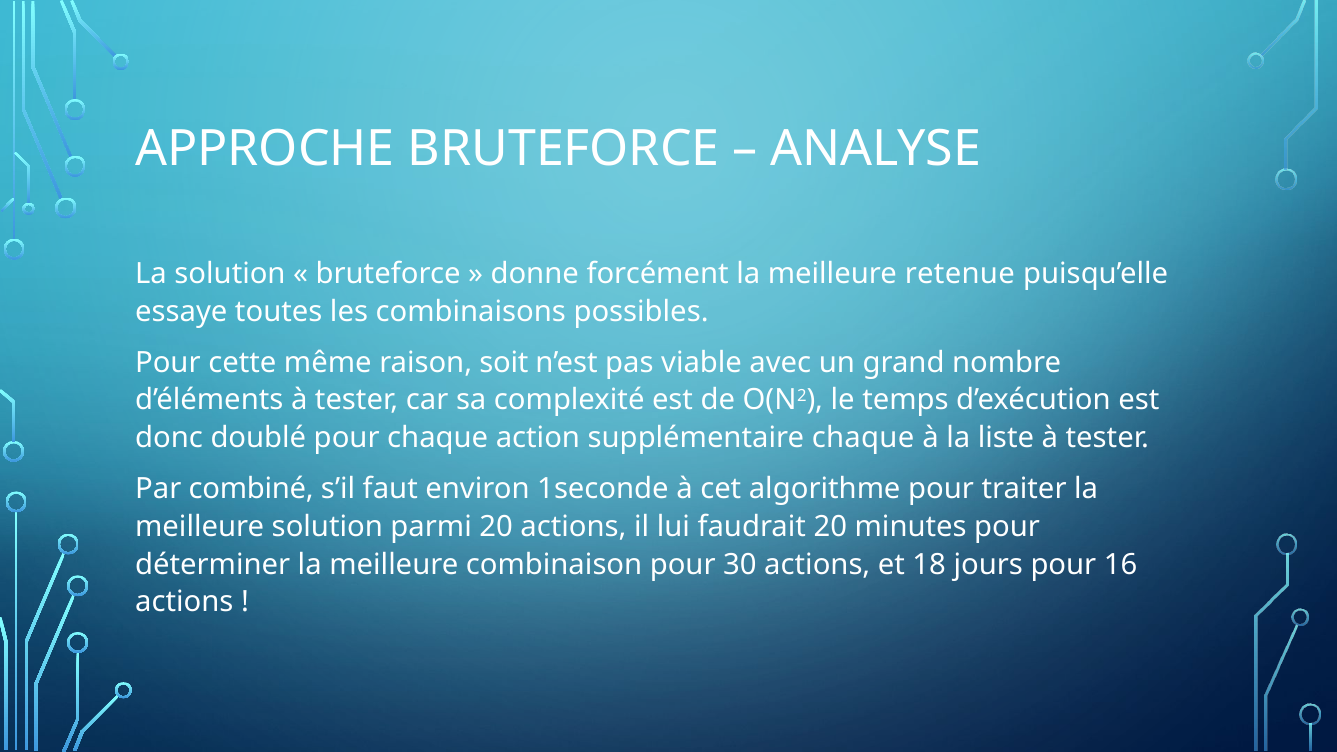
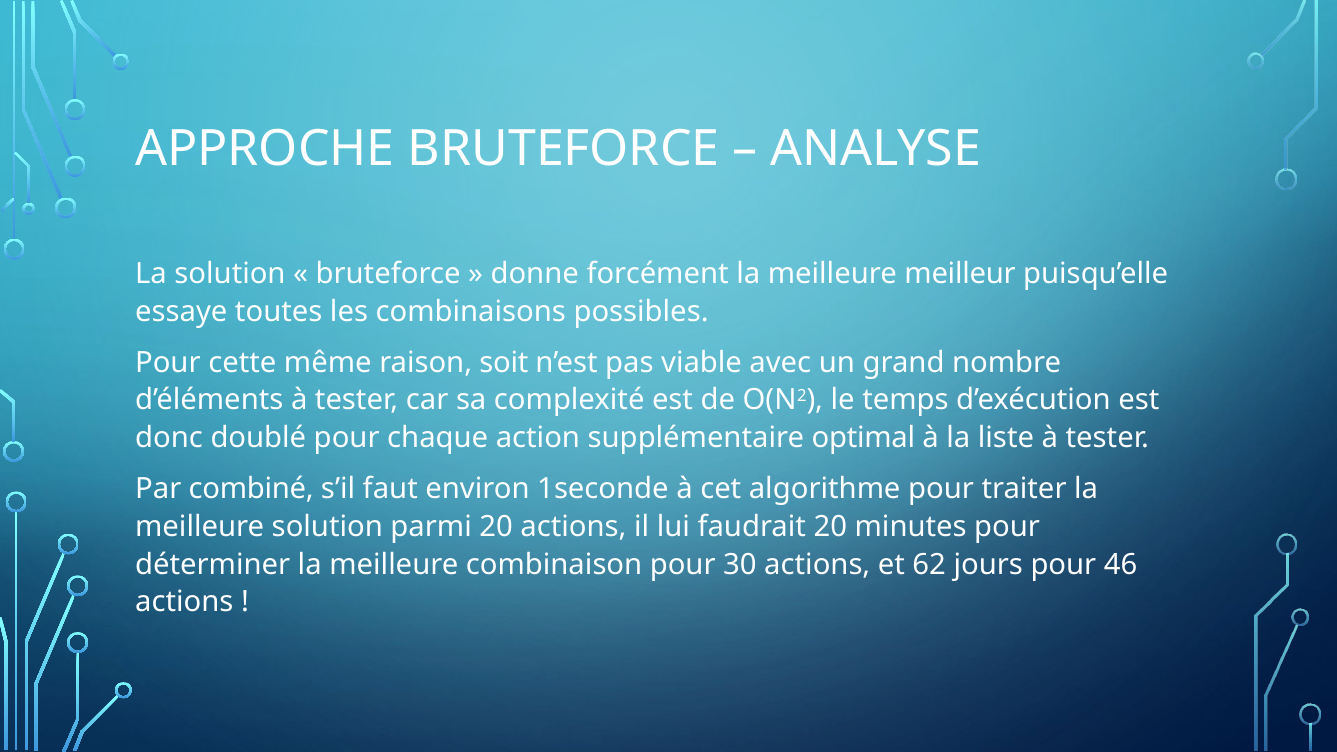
retenue: retenue -> meilleur
supplémentaire chaque: chaque -> optimal
18: 18 -> 62
16: 16 -> 46
